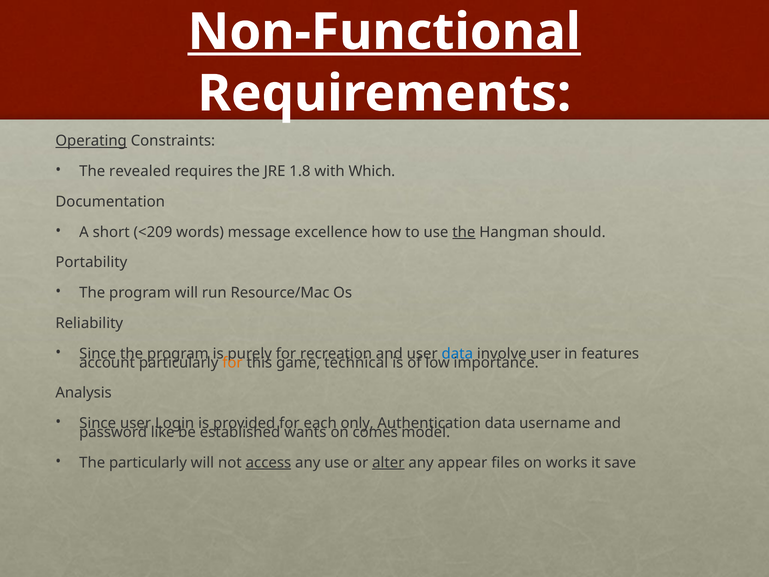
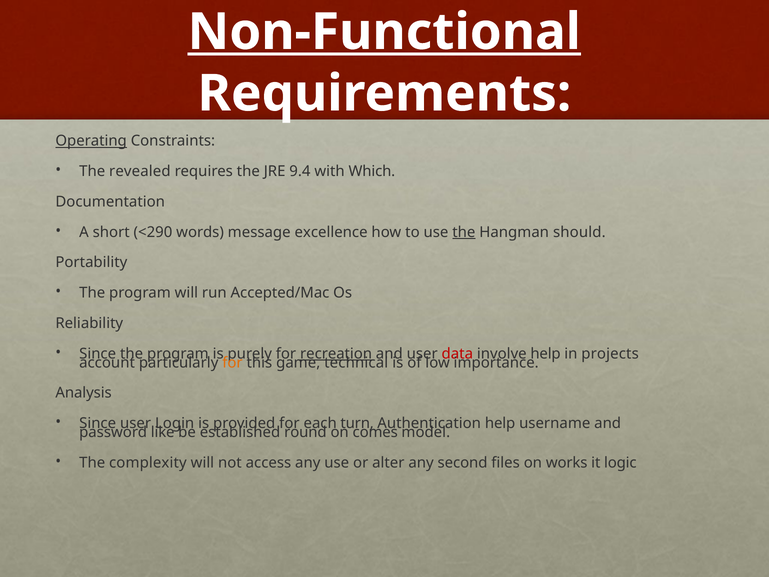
1.8: 1.8 -> 9.4
<209: <209 -> <290
Resource/Mac: Resource/Mac -> Accepted/Mac
recreation underline: none -> present
data at (457, 353) colour: blue -> red
user at (546, 353): user -> help
features: features -> projects
only: only -> turn
data at (500, 423): data -> help
wants: wants -> round
The particularly: particularly -> complexity
access underline: present -> none
alter underline: present -> none
appear: appear -> second
save: save -> logic
